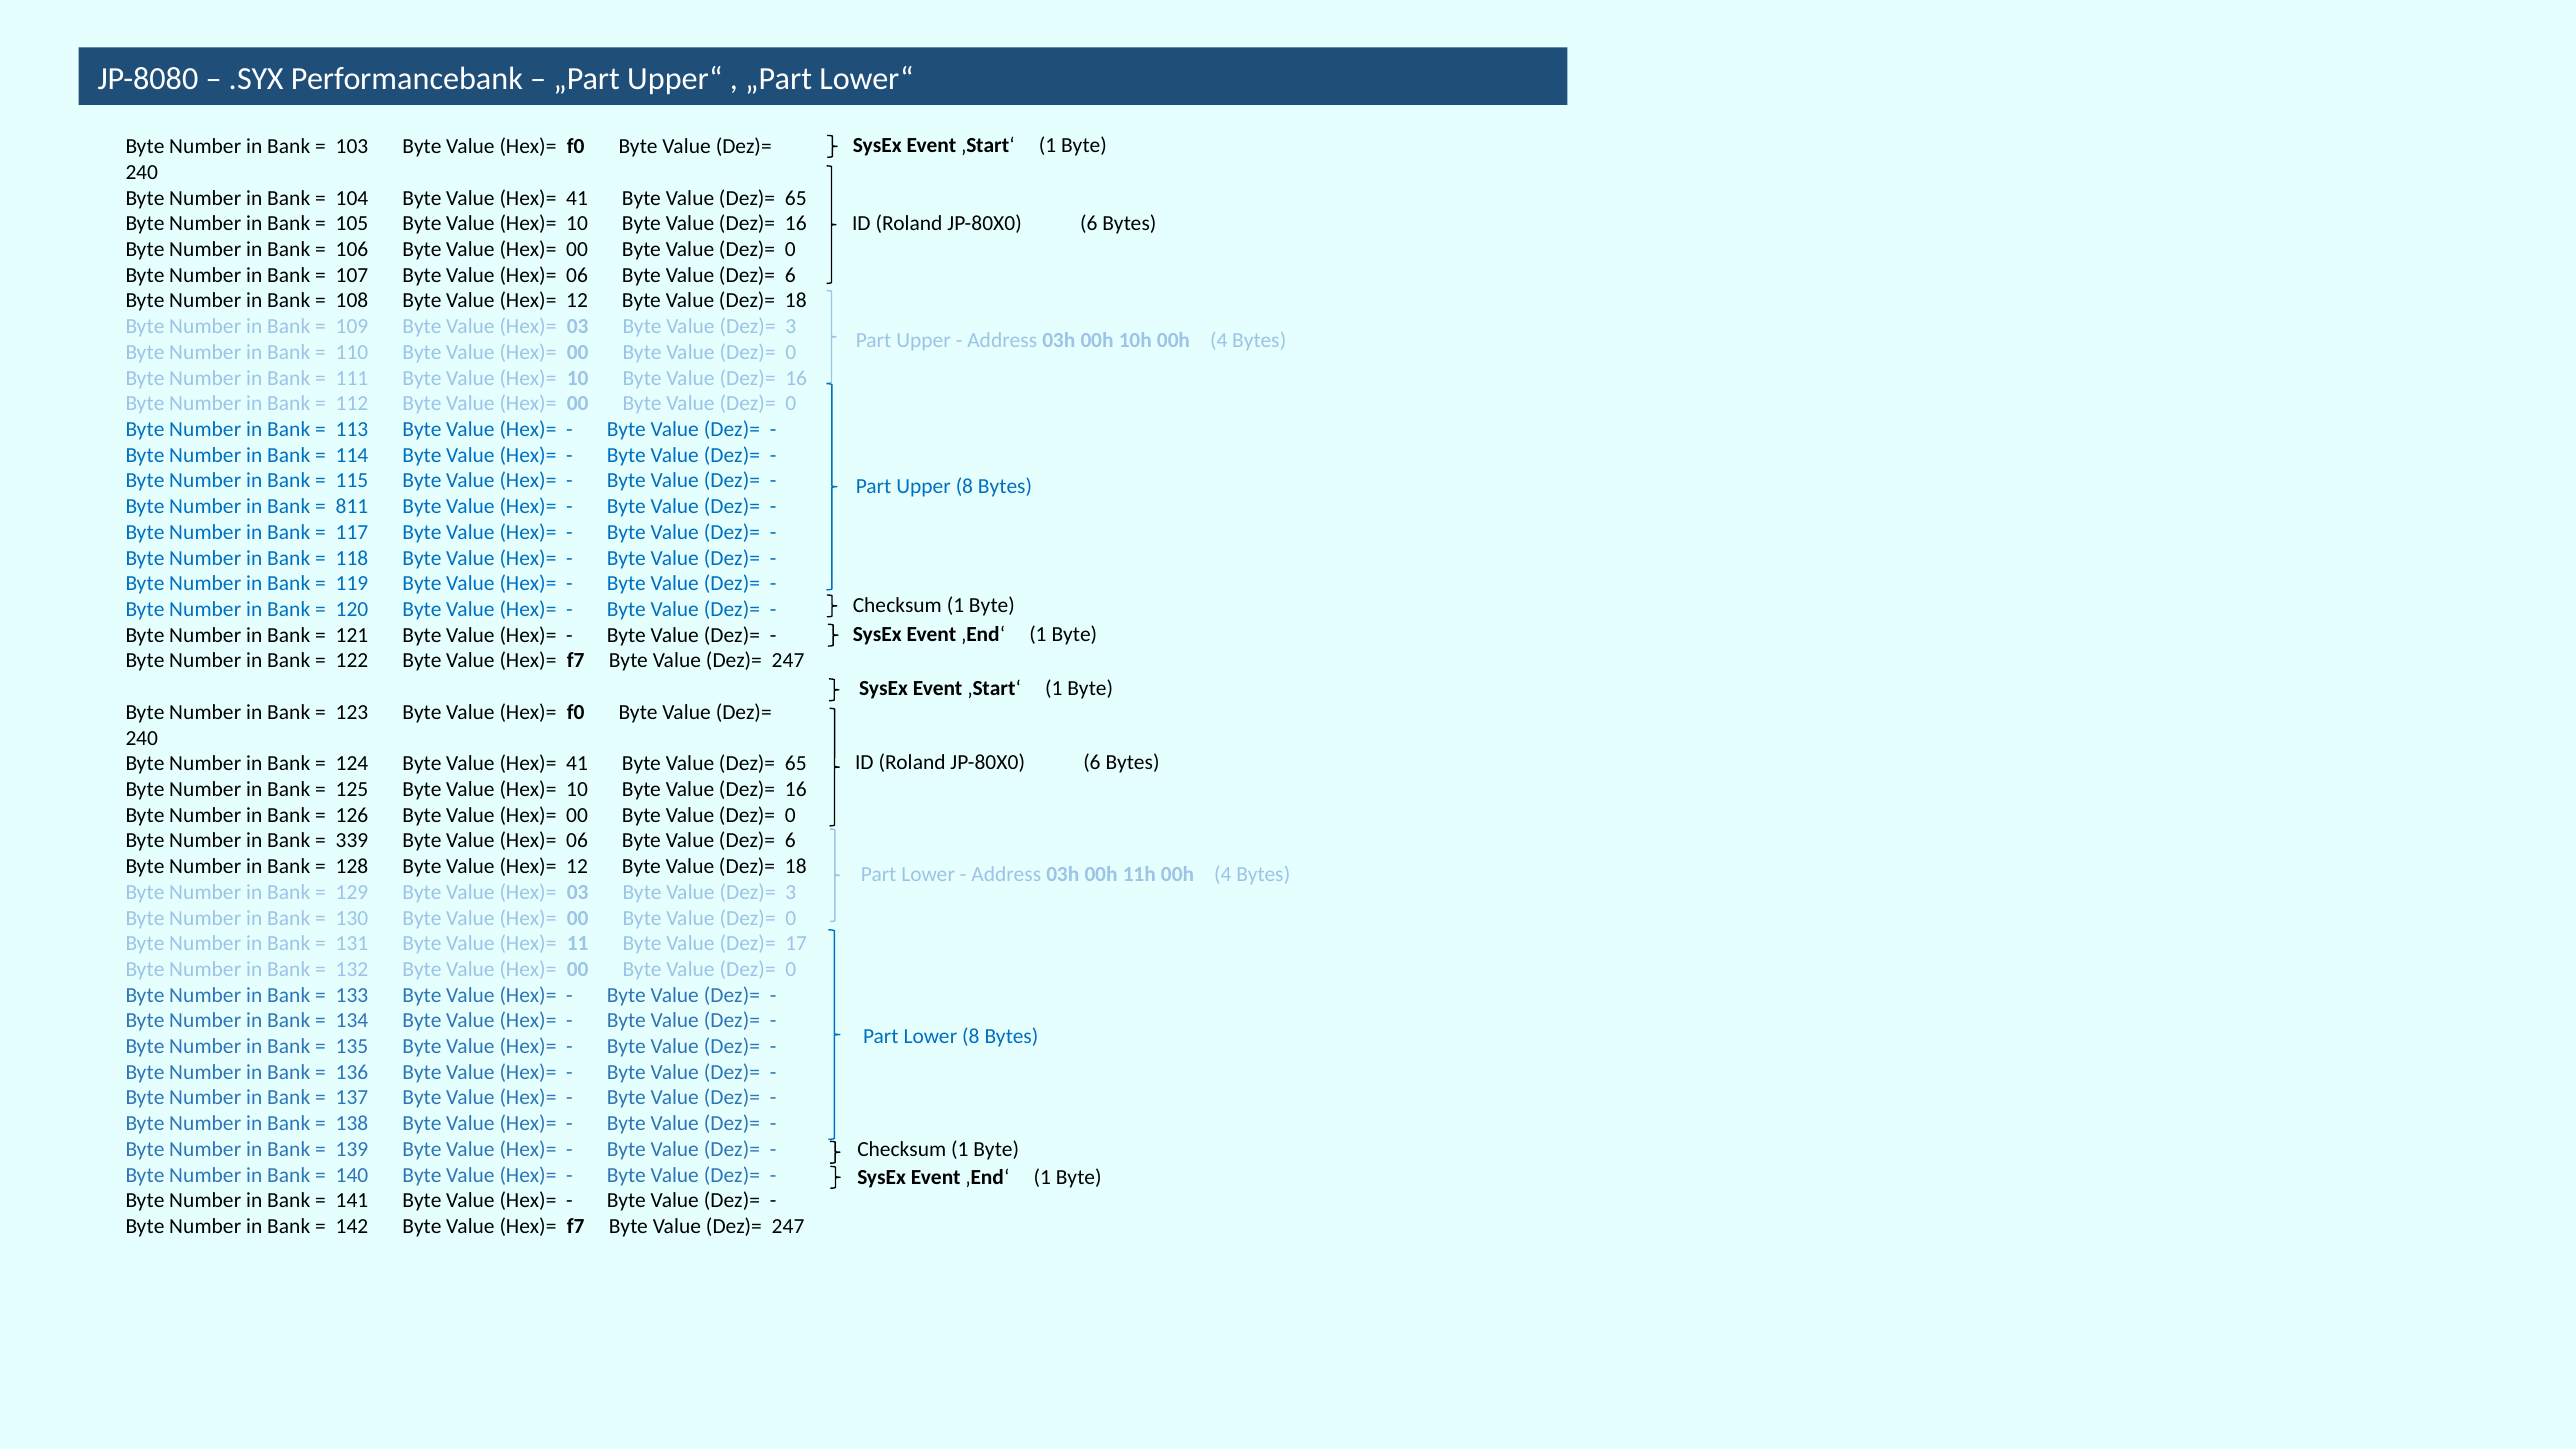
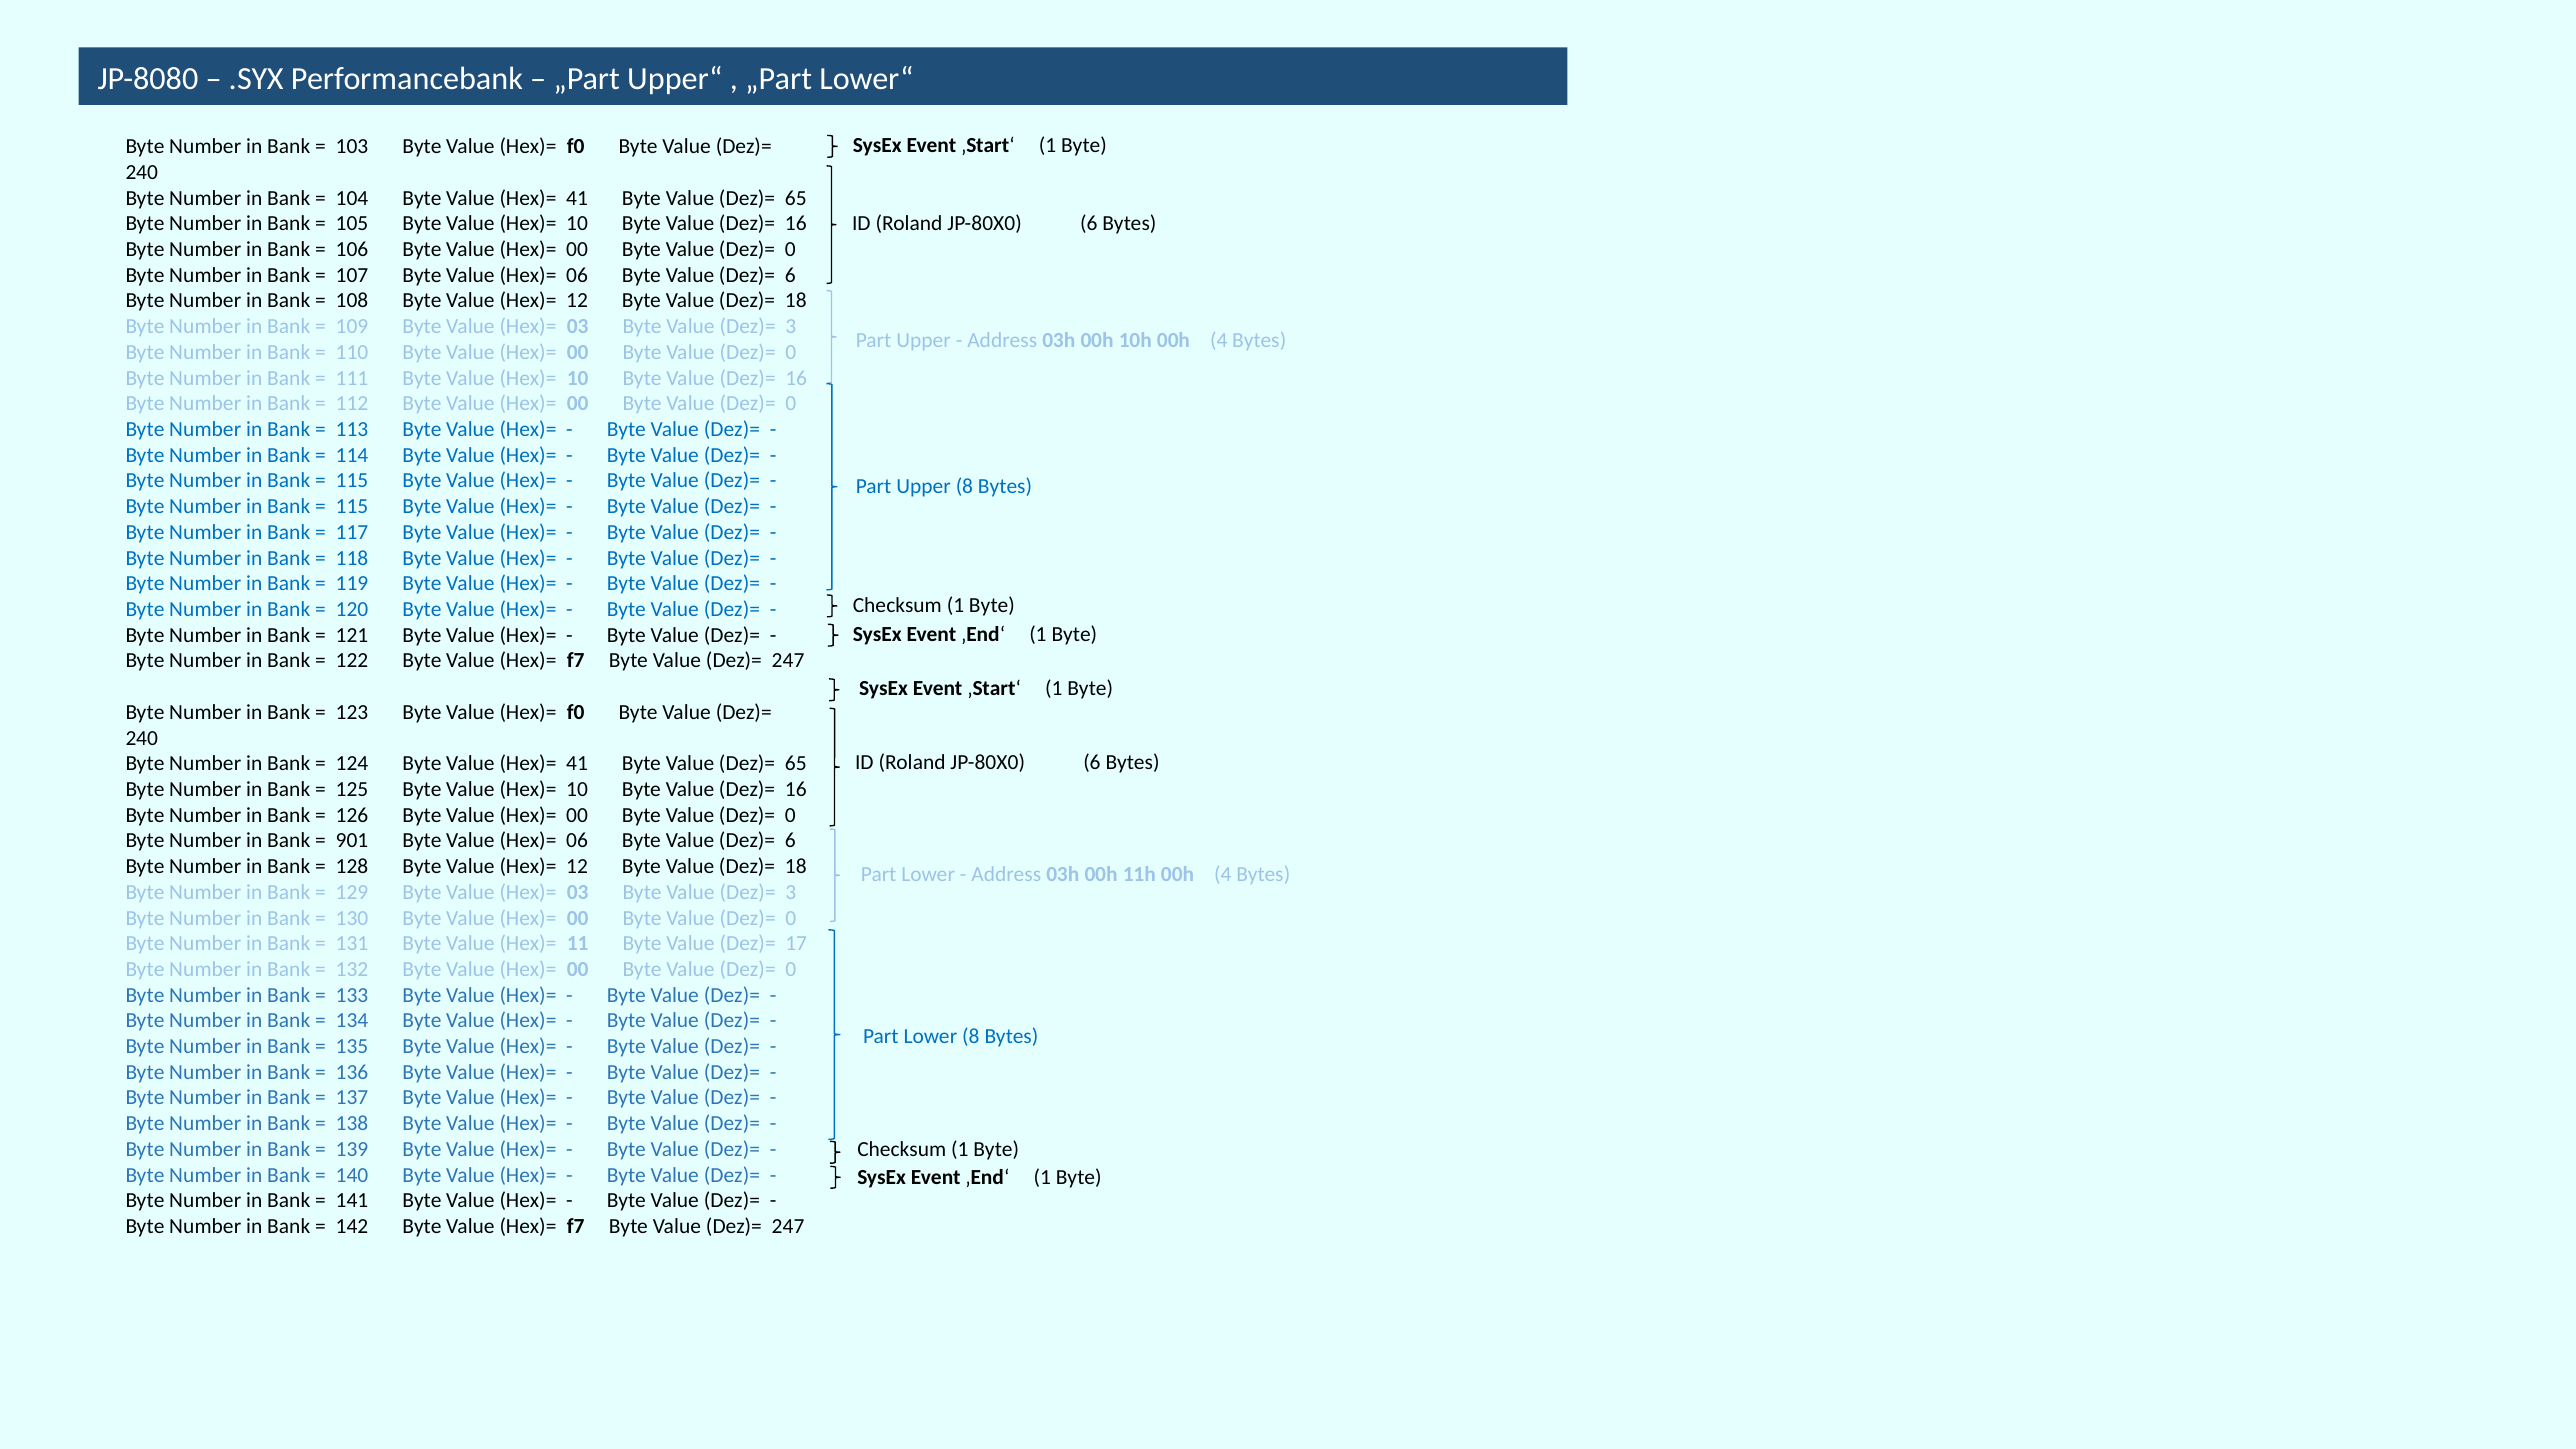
811 at (352, 507): 811 -> 115
339: 339 -> 901
